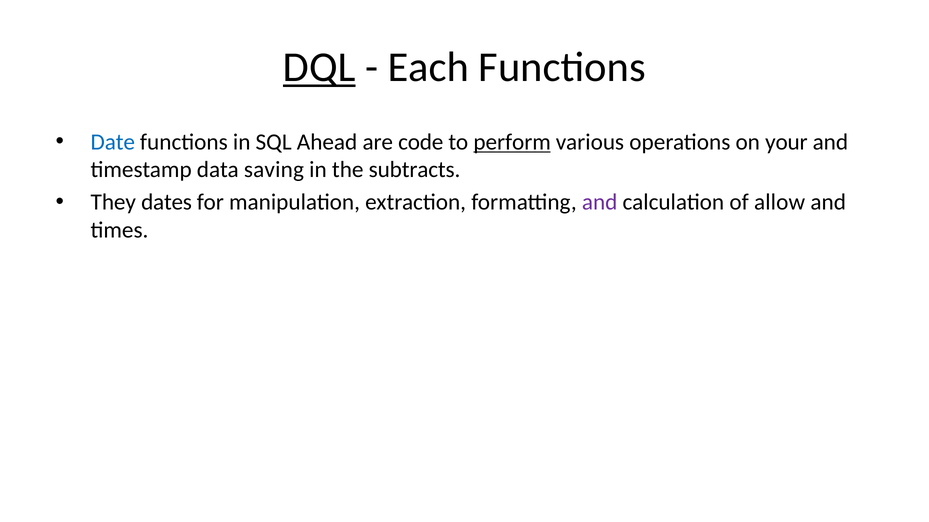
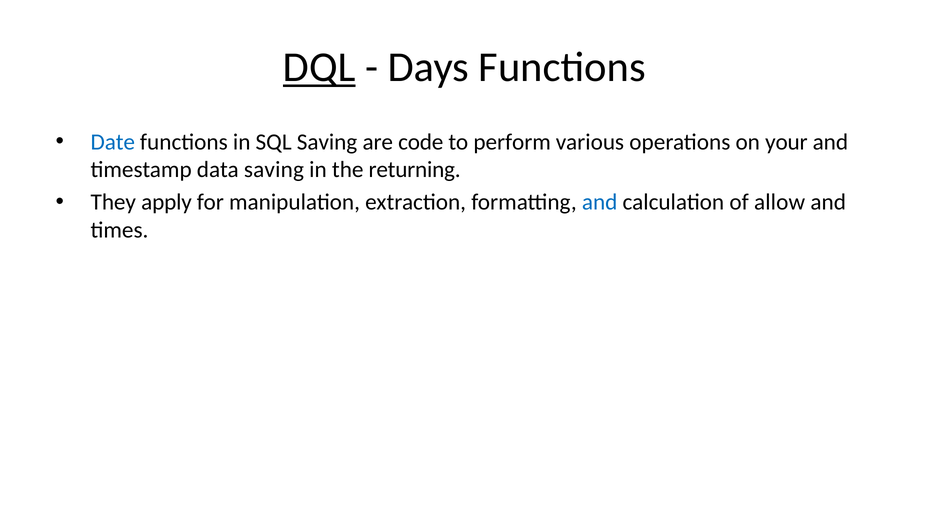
Each: Each -> Days
SQL Ahead: Ahead -> Saving
perform underline: present -> none
subtracts: subtracts -> returning
dates: dates -> apply
and at (600, 203) colour: purple -> blue
